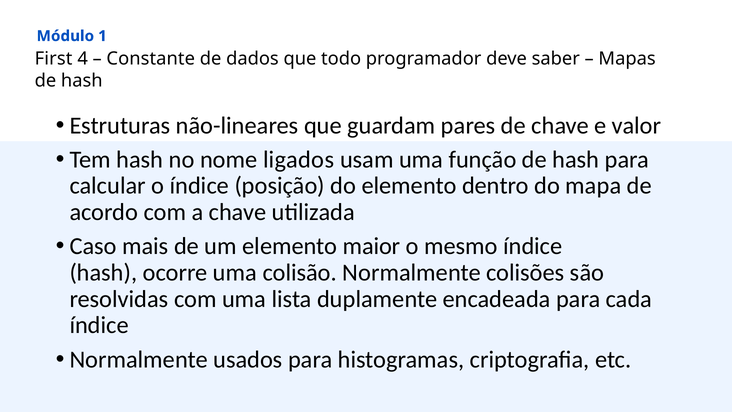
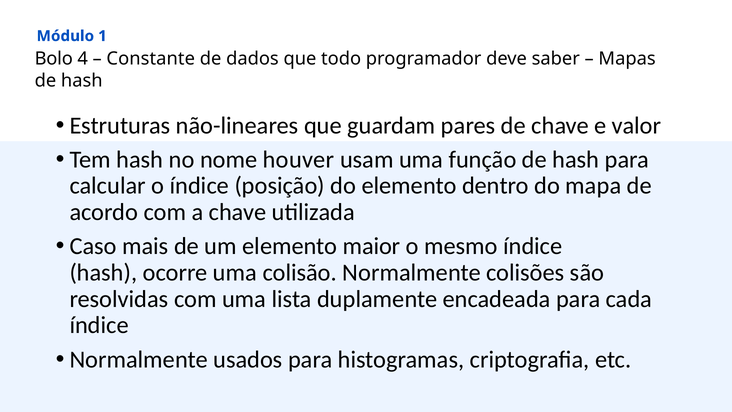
First: First -> Bolo
ligados: ligados -> houver
